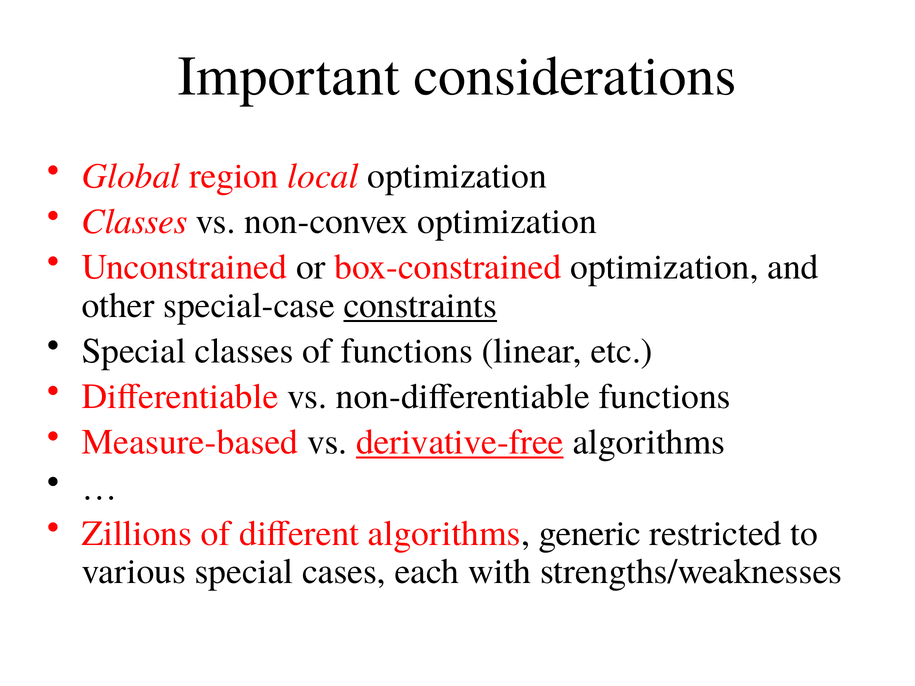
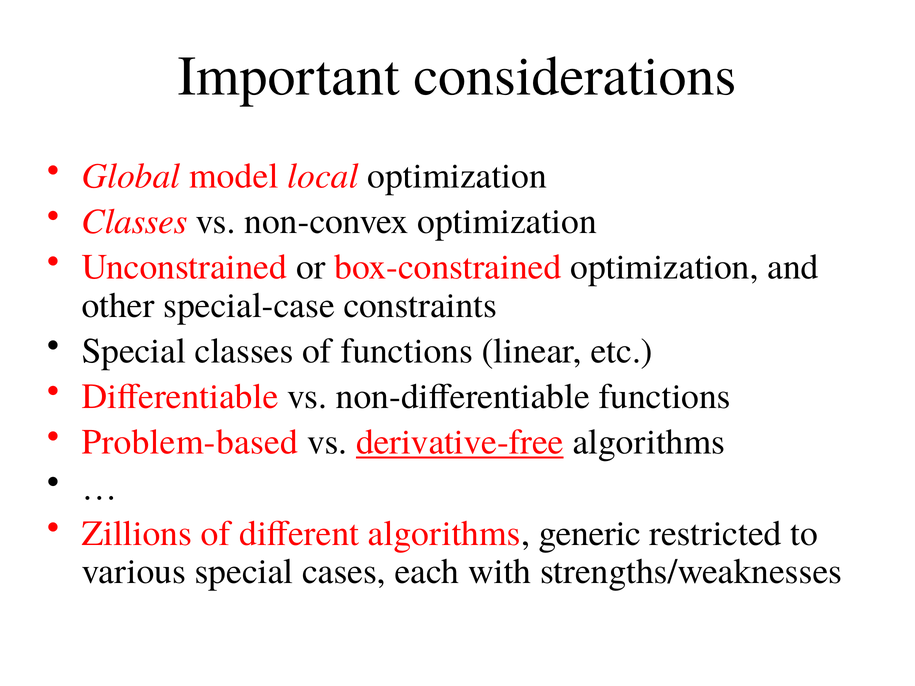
region: region -> model
constraints underline: present -> none
Measure-based: Measure-based -> Problem-based
